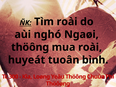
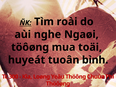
nghó: nghó -> nghe
thöông at (30, 47): thöông -> töôøng
mua roài: roài -> toäi
